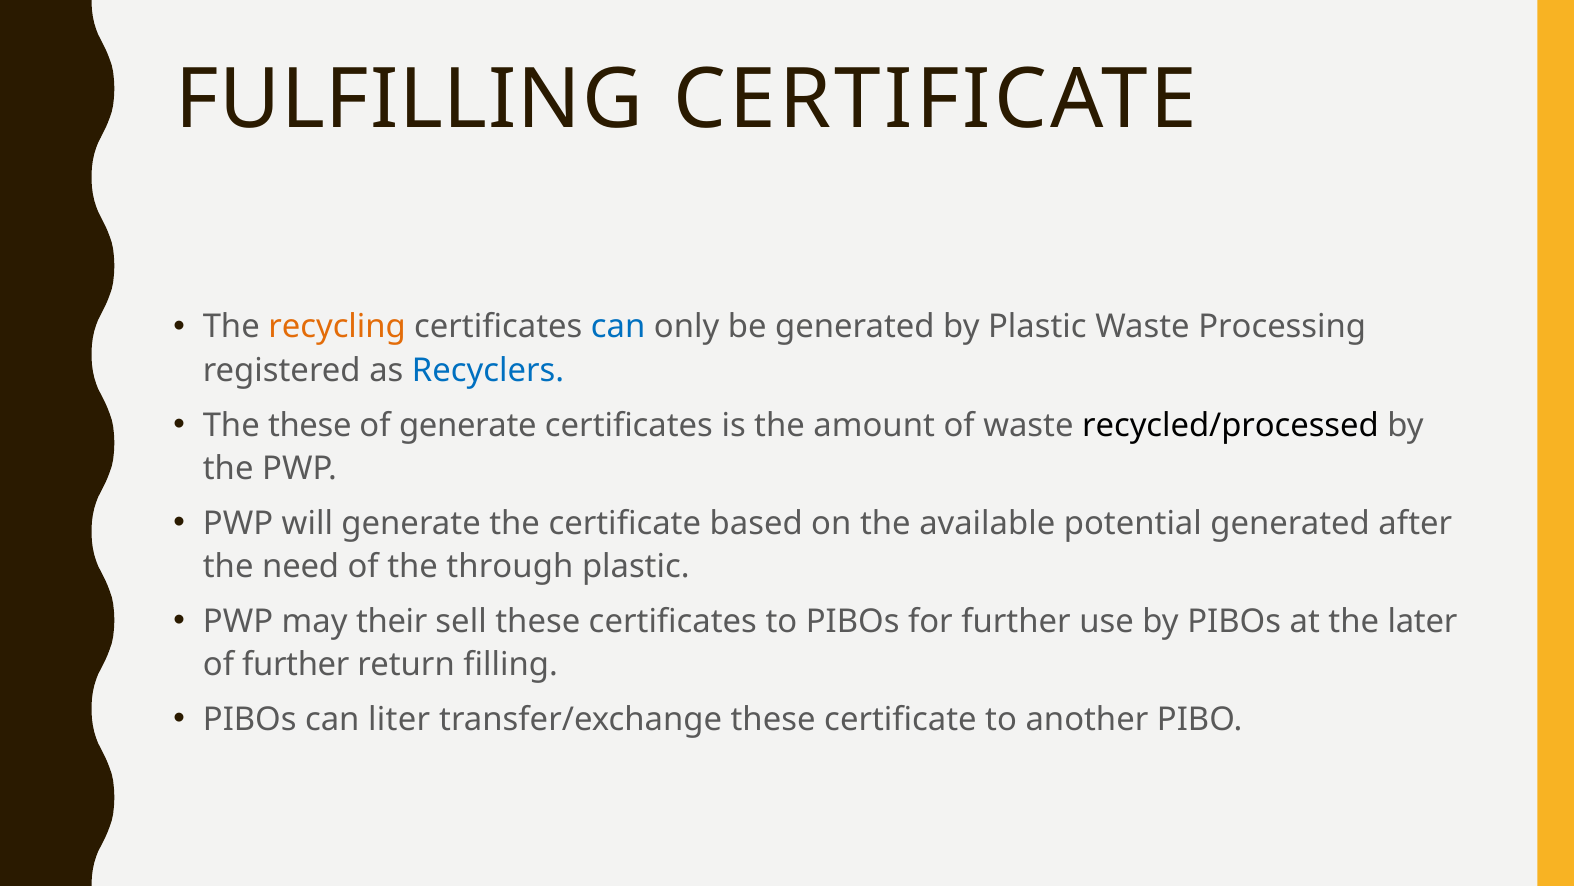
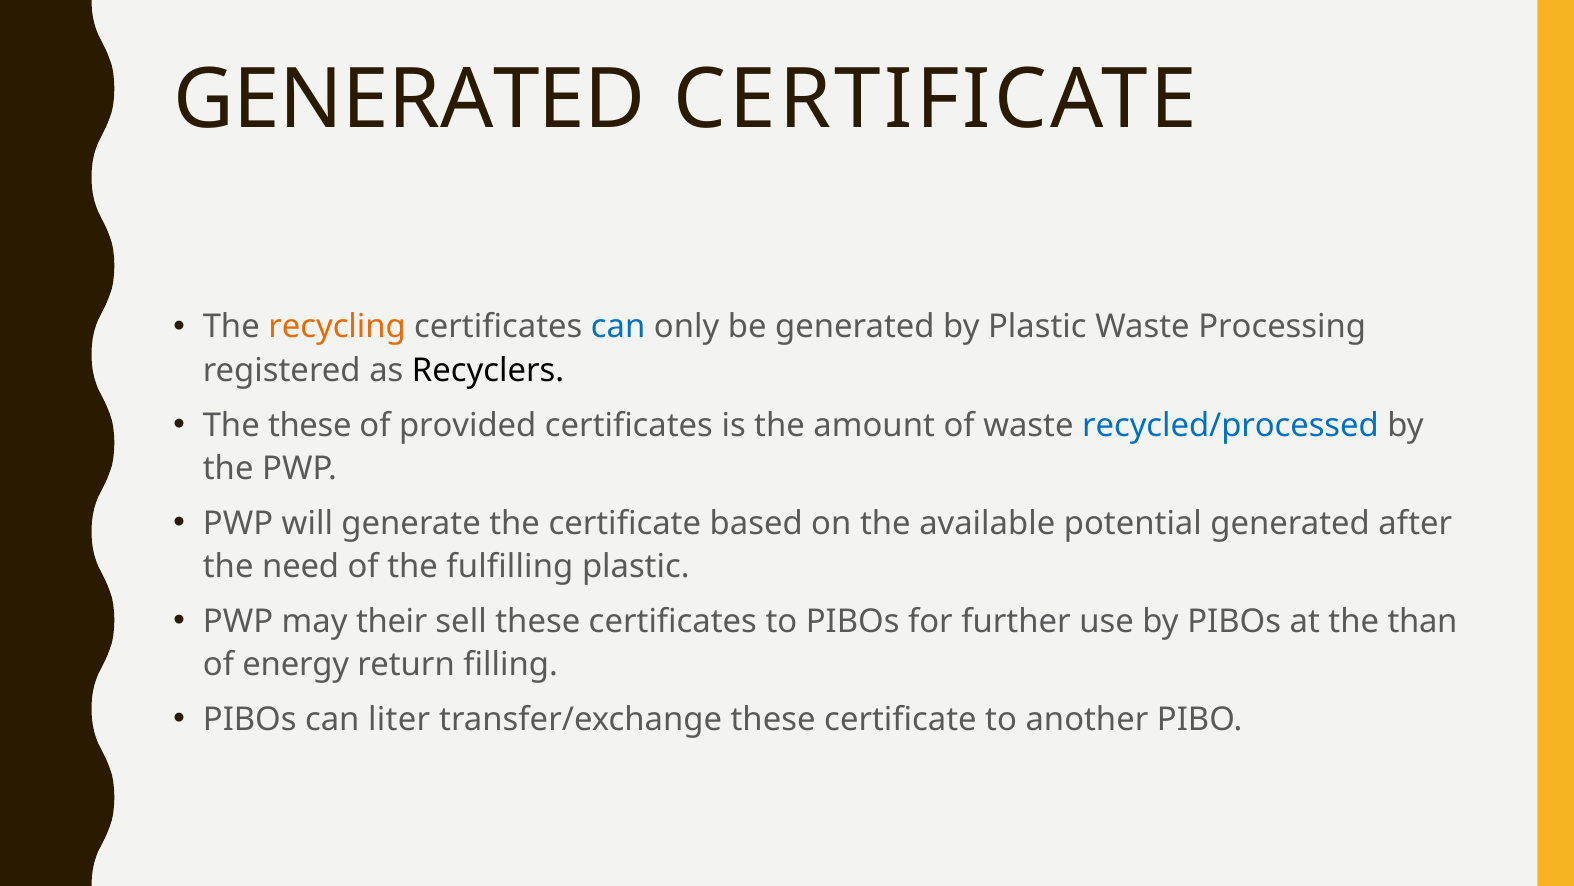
FULFILLING at (409, 100): FULFILLING -> GENERATED
Recyclers colour: blue -> black
of generate: generate -> provided
recycled/processed colour: black -> blue
through: through -> fulfilling
later: later -> than
of further: further -> energy
